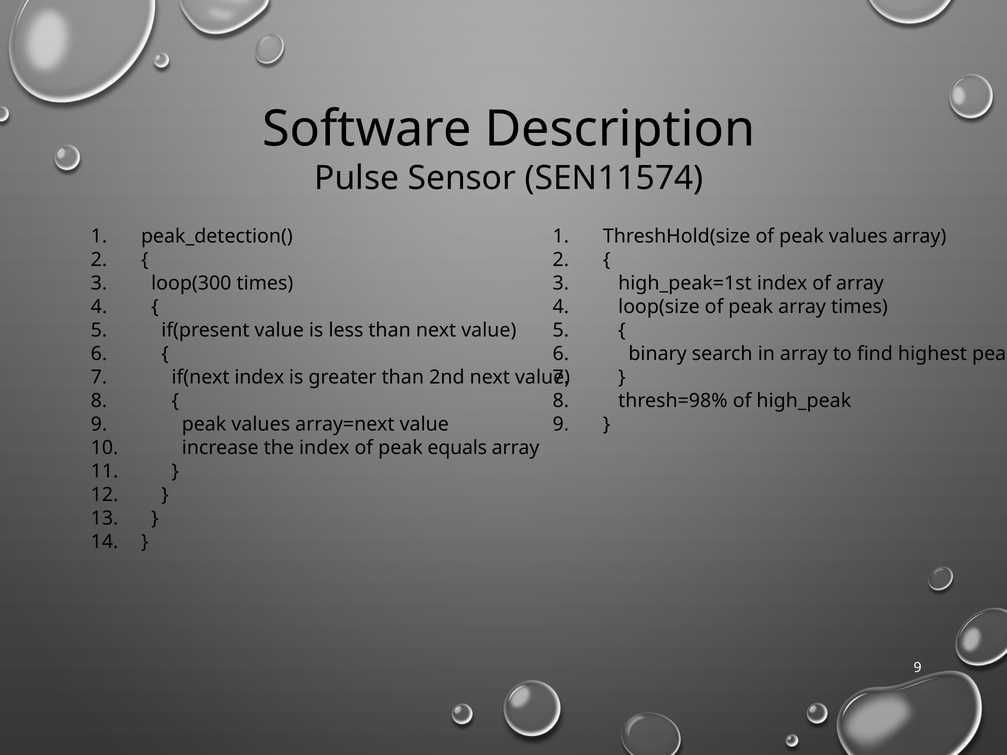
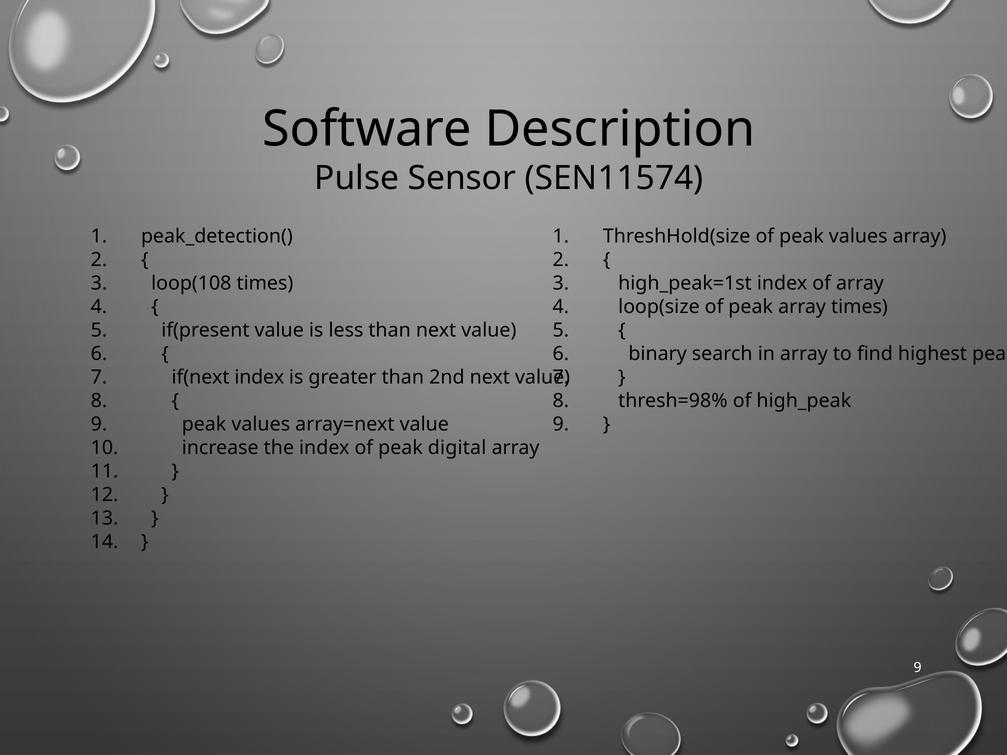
loop(300: loop(300 -> loop(108
equals: equals -> digital
